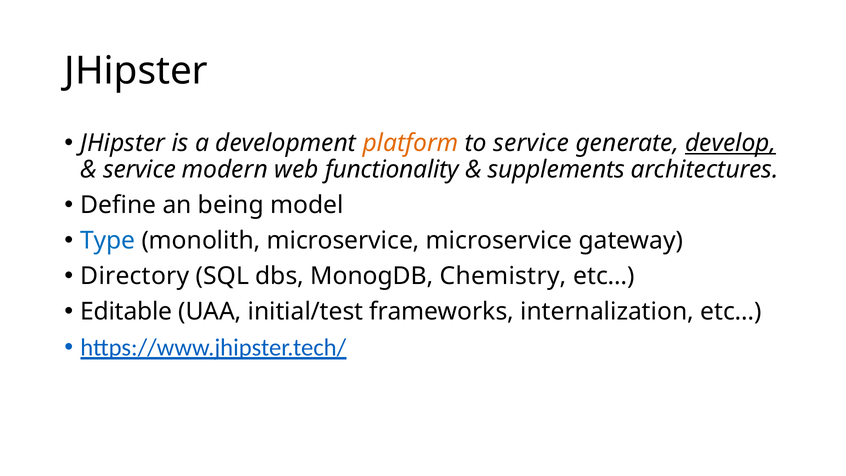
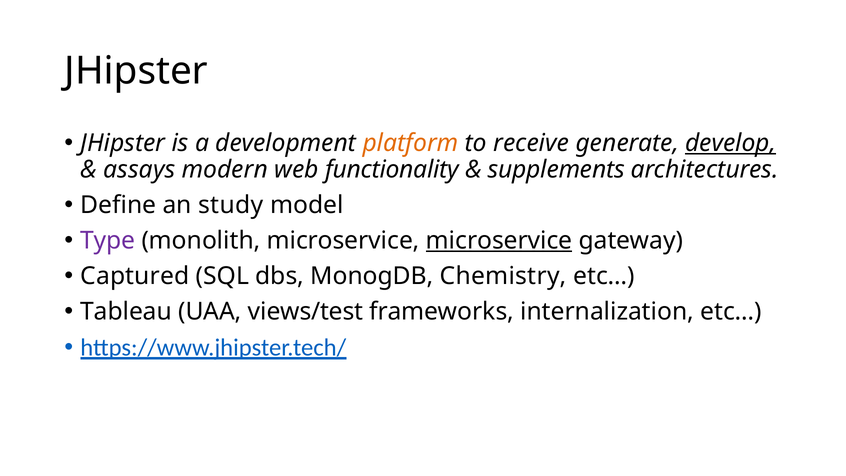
to service: service -> receive
service at (139, 170): service -> assays
being: being -> study
Type colour: blue -> purple
microservice at (499, 241) underline: none -> present
Directory: Directory -> Captured
Editable: Editable -> Tableau
initial/test: initial/test -> views/test
